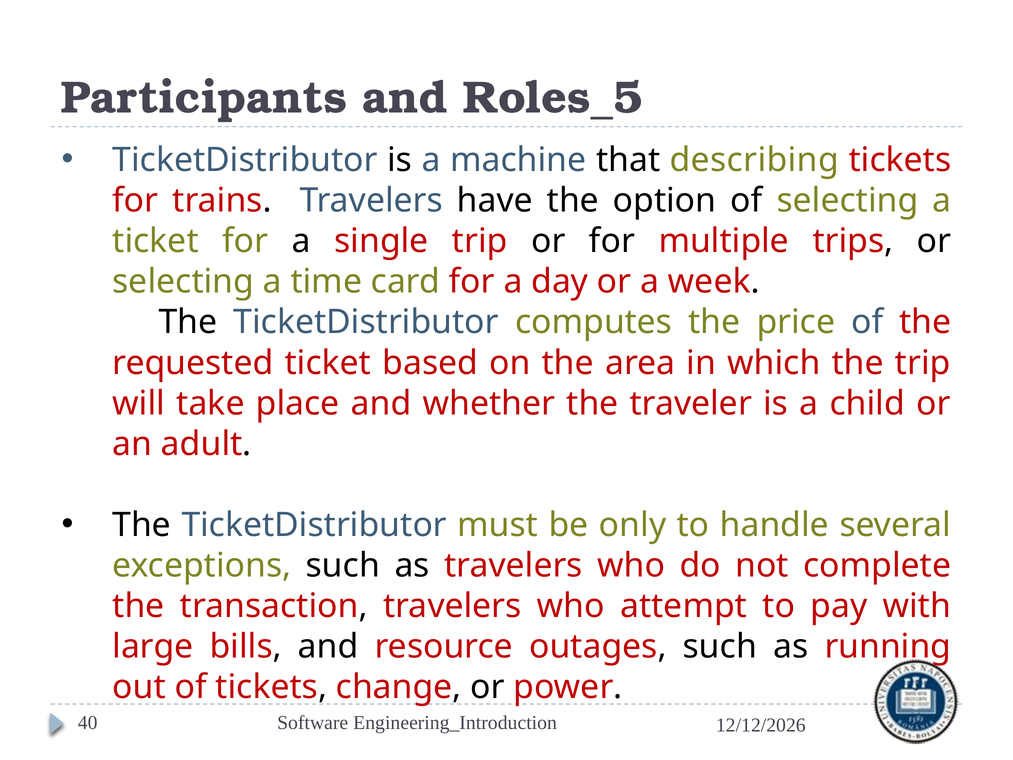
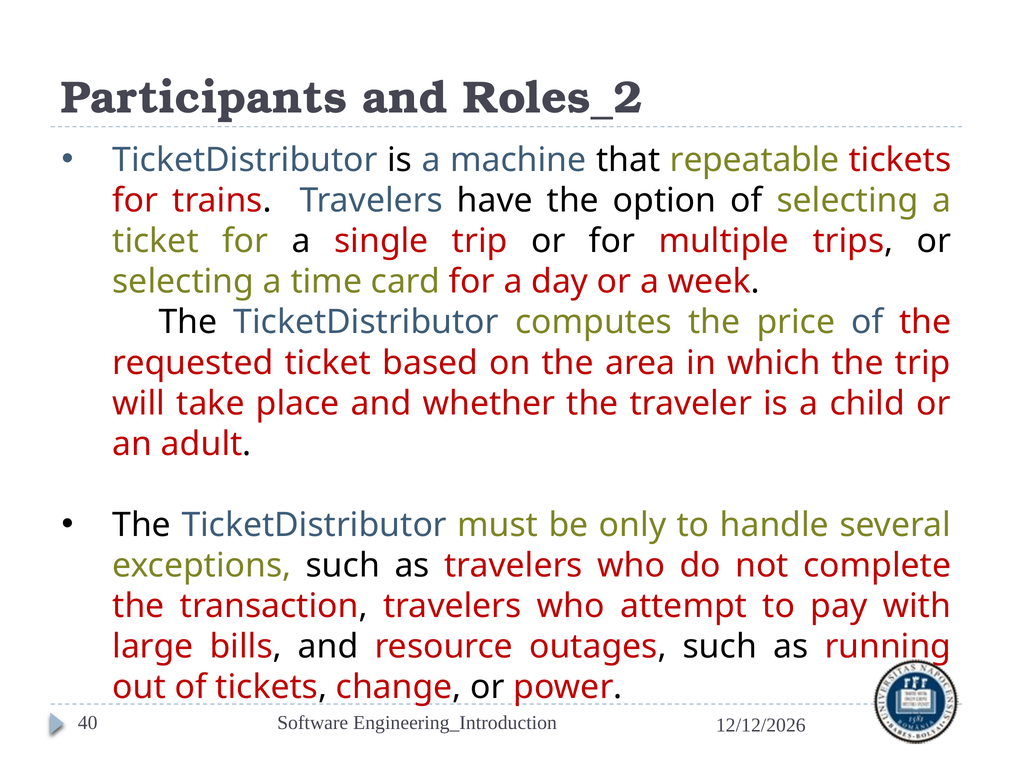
Roles_5: Roles_5 -> Roles_2
describing: describing -> repeatable
